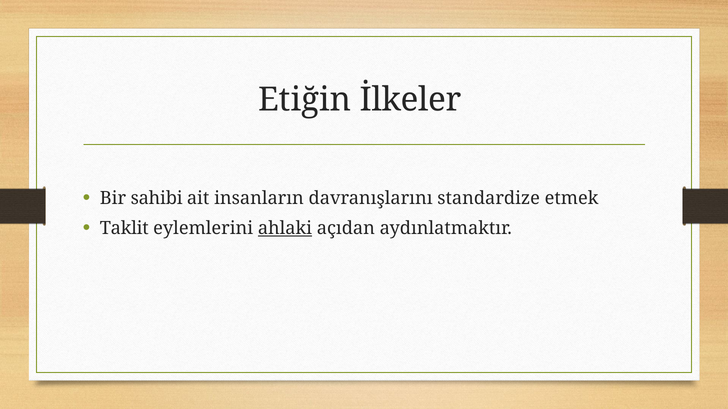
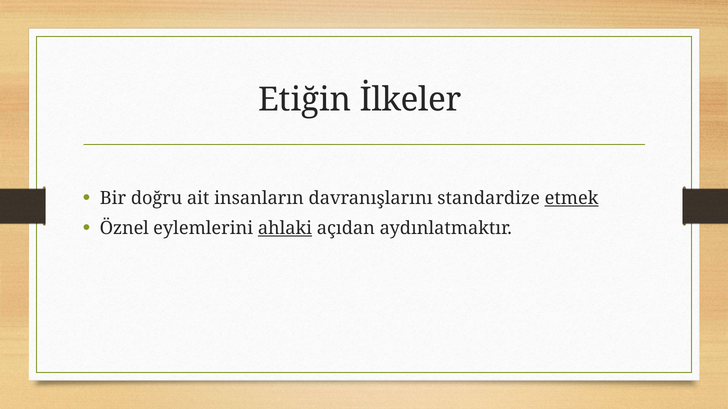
sahibi: sahibi -> doğru
etmek underline: none -> present
Taklit: Taklit -> Öznel
